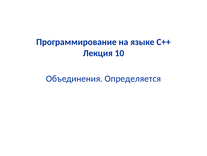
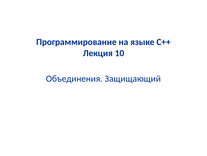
Определяется: Определяется -> Защищающий
